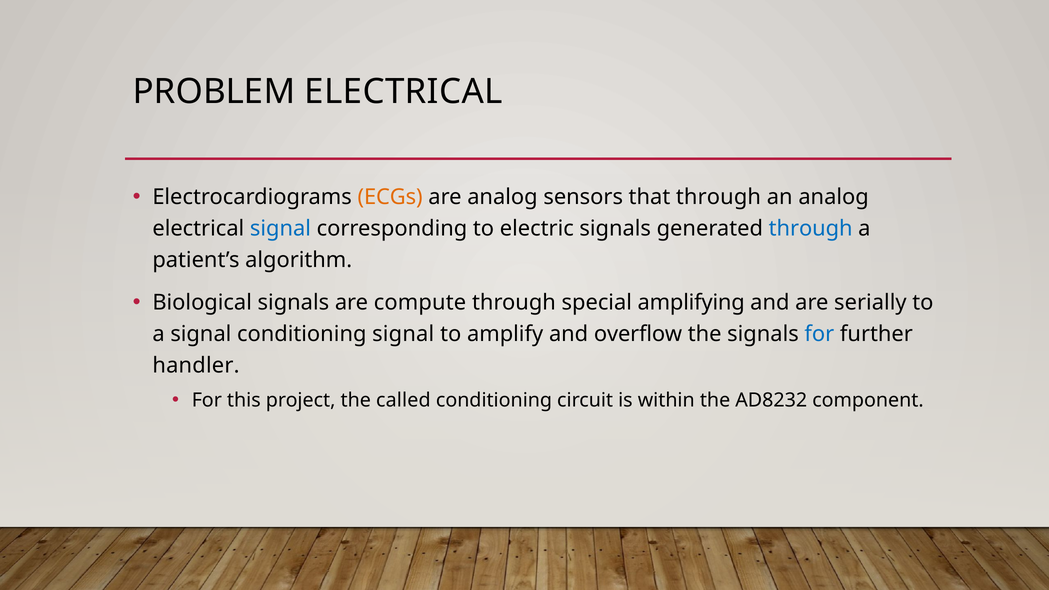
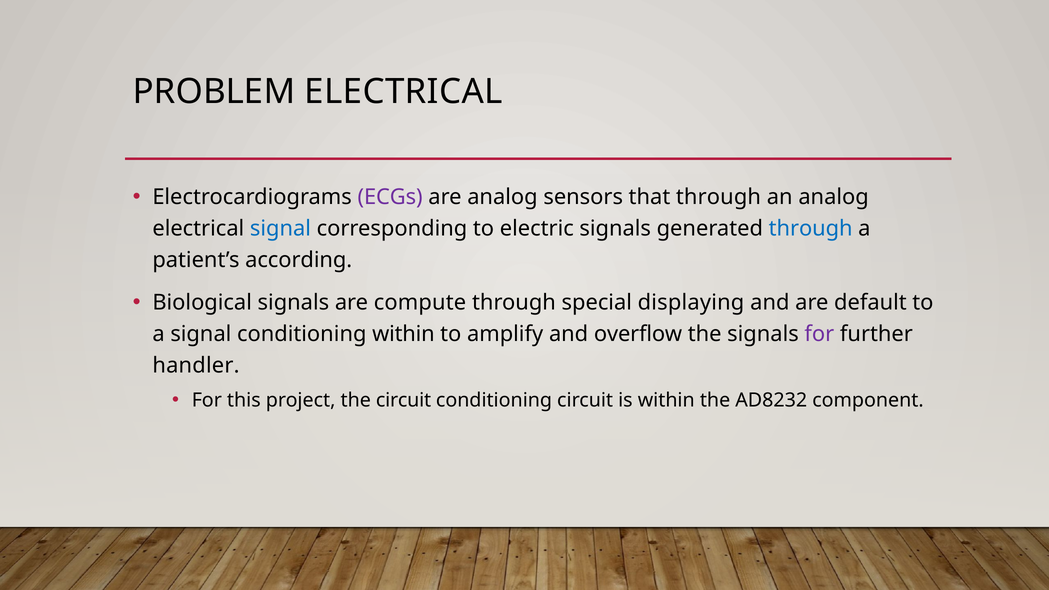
ECGs colour: orange -> purple
algorithm: algorithm -> according
amplifying: amplifying -> displaying
serially: serially -> default
conditioning signal: signal -> within
for at (819, 334) colour: blue -> purple
the called: called -> circuit
